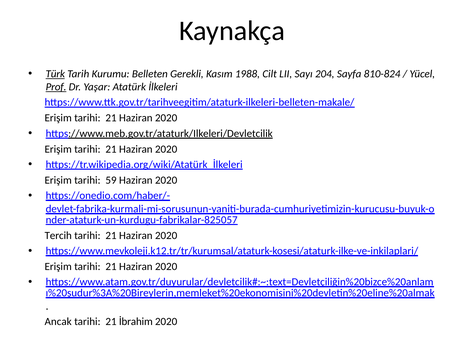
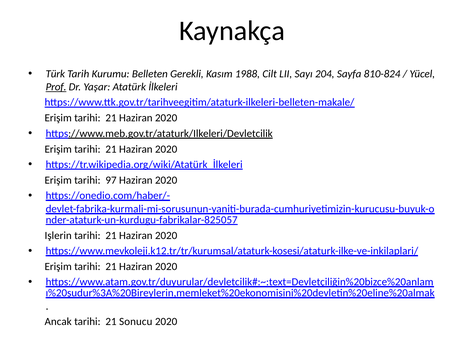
Türk underline: present -> none
59: 59 -> 97
Tercih: Tercih -> Işlerin
İbrahim: İbrahim -> Sonucu
